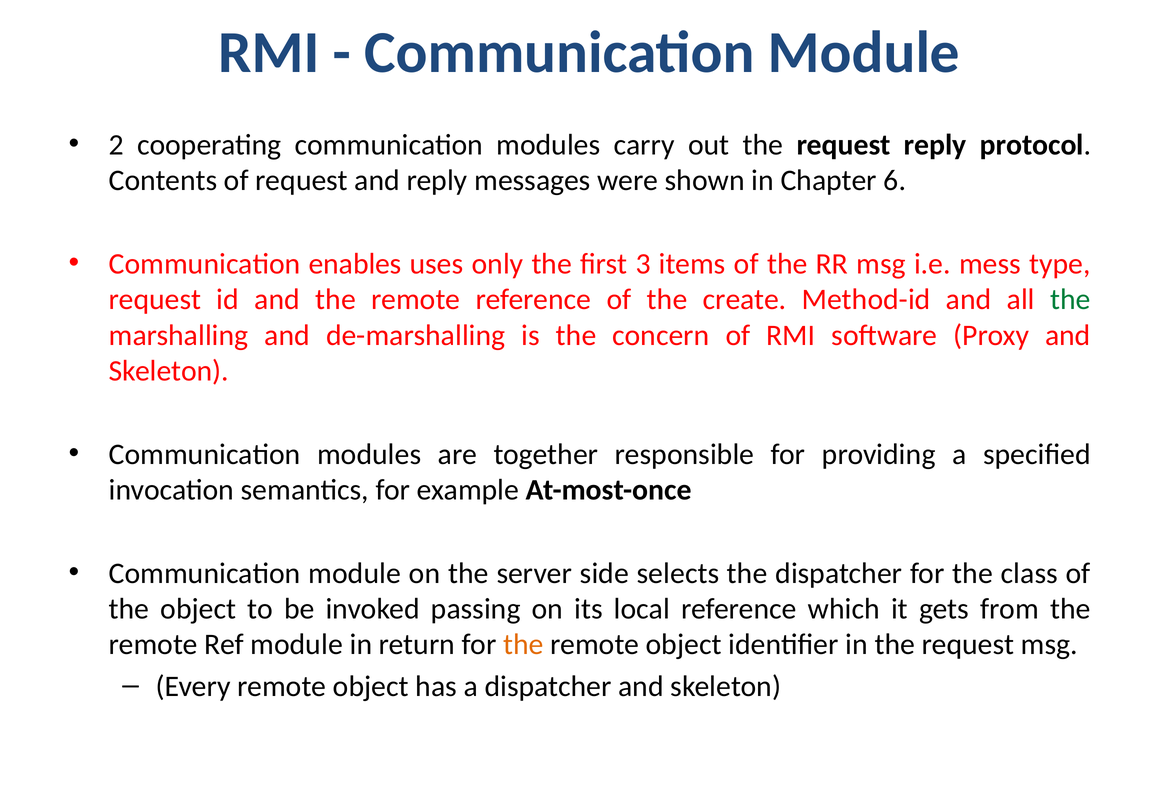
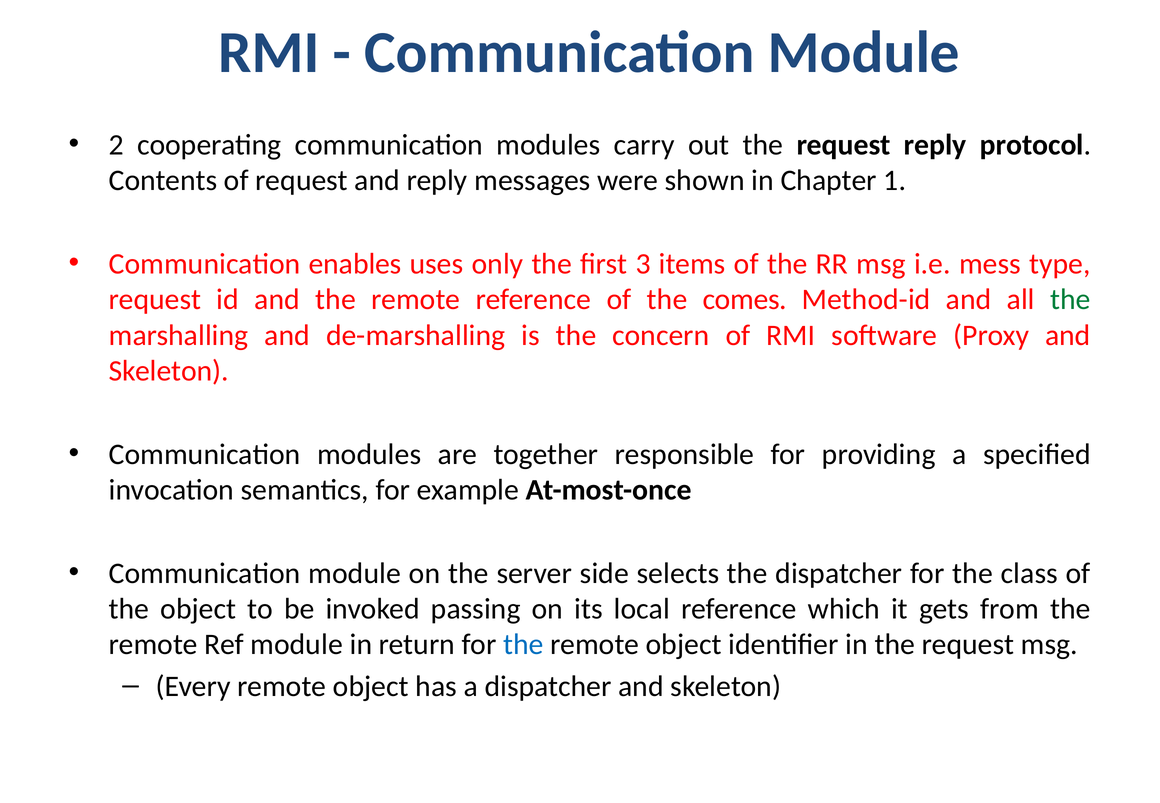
6: 6 -> 1
create: create -> comes
the at (523, 645) colour: orange -> blue
